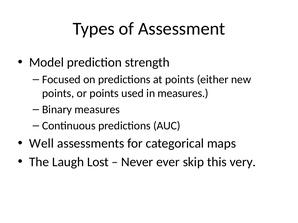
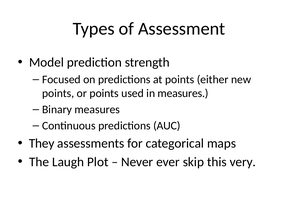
Well: Well -> They
Lost: Lost -> Plot
